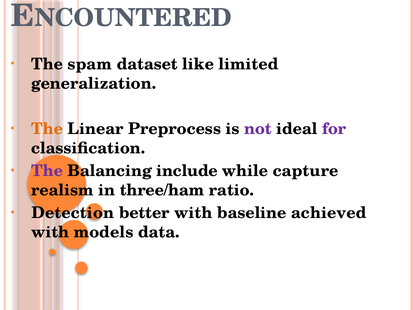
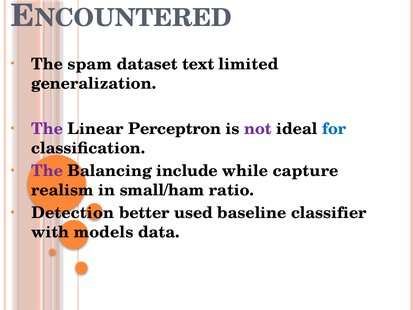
like: like -> text
The at (47, 129) colour: orange -> purple
Preprocess: Preprocess -> Perceptron
for colour: purple -> blue
three/ham: three/ham -> small/ham
better with: with -> used
achieved: achieved -> classifier
